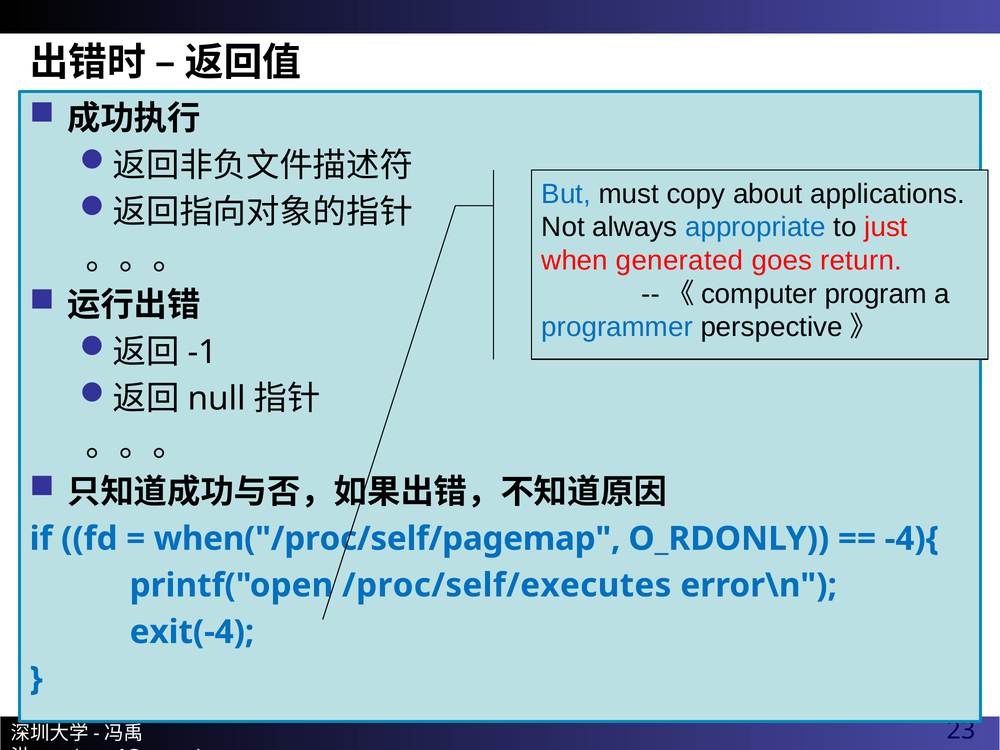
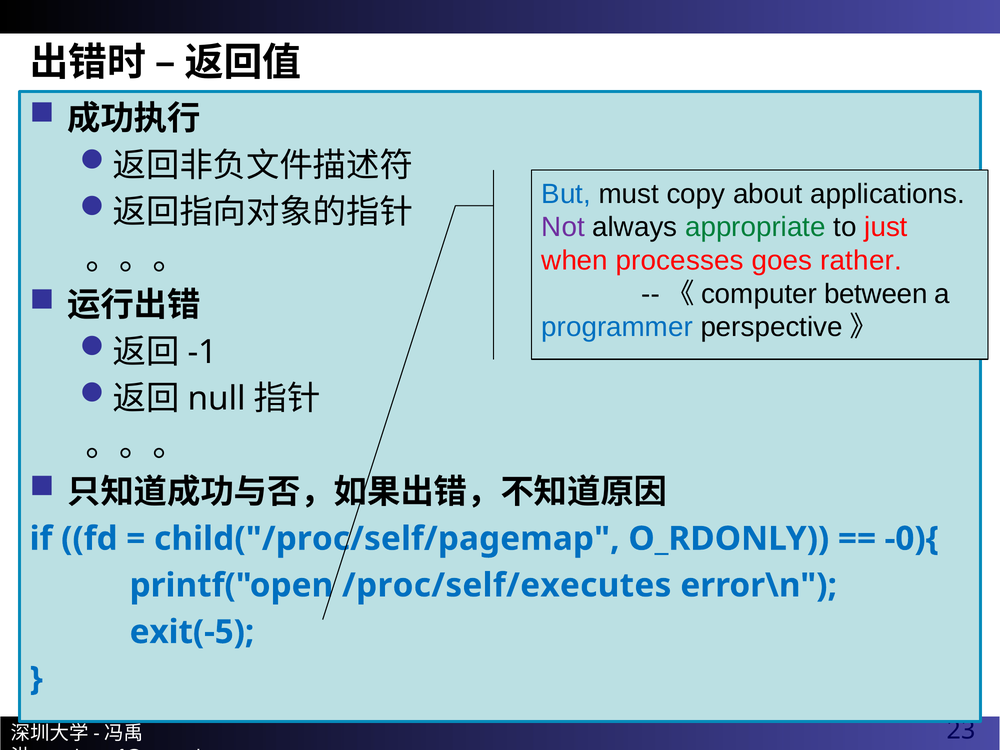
Not colour: black -> purple
appropriate colour: blue -> green
generated: generated -> processes
return: return -> rather
program: program -> between
when("/proc/self/pagemap: when("/proc/self/pagemap -> child("/proc/self/pagemap
-4){: -4){ -> -0){
exit(-4: exit(-4 -> exit(-5
